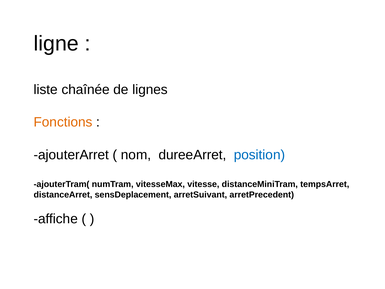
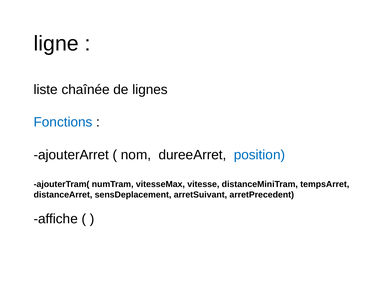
Fonctions colour: orange -> blue
